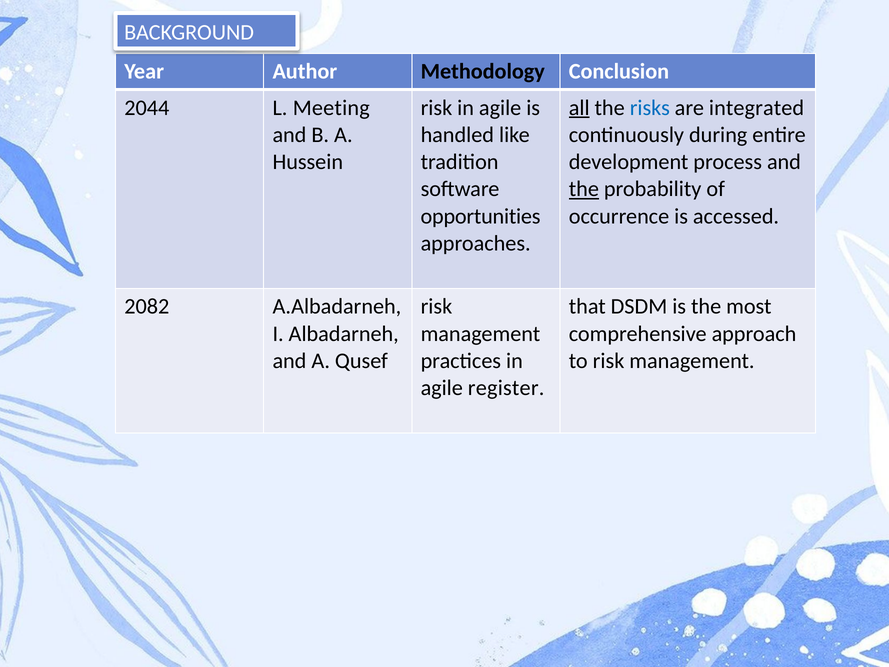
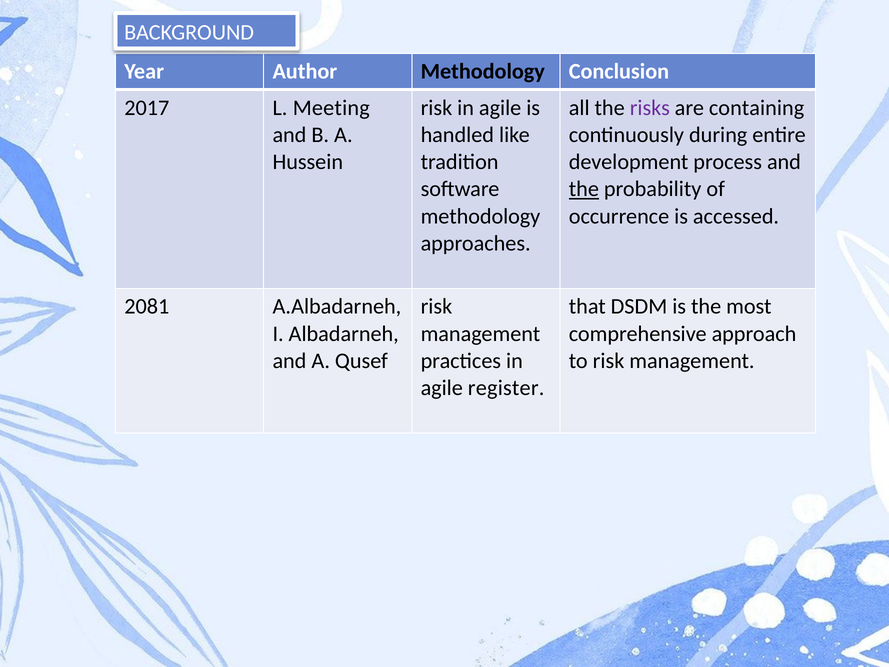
2044: 2044 -> 2017
all underline: present -> none
risks colour: blue -> purple
integrated: integrated -> containing
opportunities at (481, 216): opportunities -> methodology
2082: 2082 -> 2081
